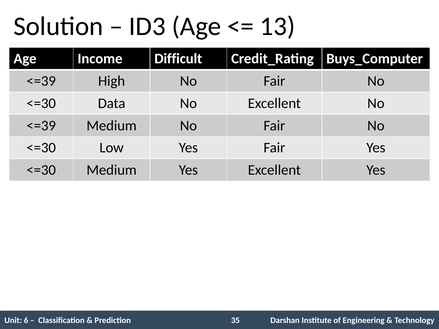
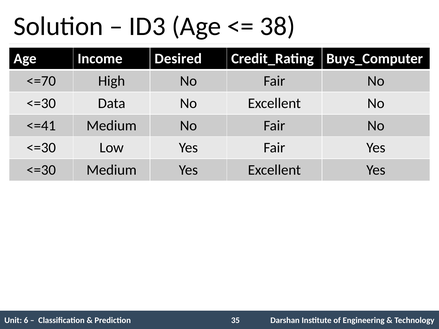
13: 13 -> 38
Difficult: Difficult -> Desired
<=39 at (41, 81): <=39 -> <=70
<=39 at (41, 126): <=39 -> <=41
